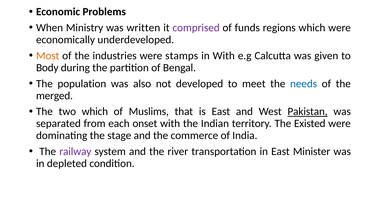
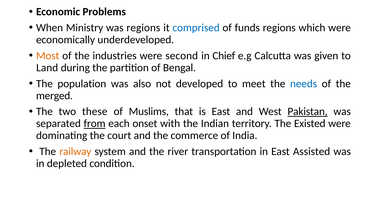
was written: written -> regions
comprised colour: purple -> blue
stamps: stamps -> second
in With: With -> Chief
Body: Body -> Land
two which: which -> these
from underline: none -> present
stage: stage -> court
railway colour: purple -> orange
Minister: Minister -> Assisted
